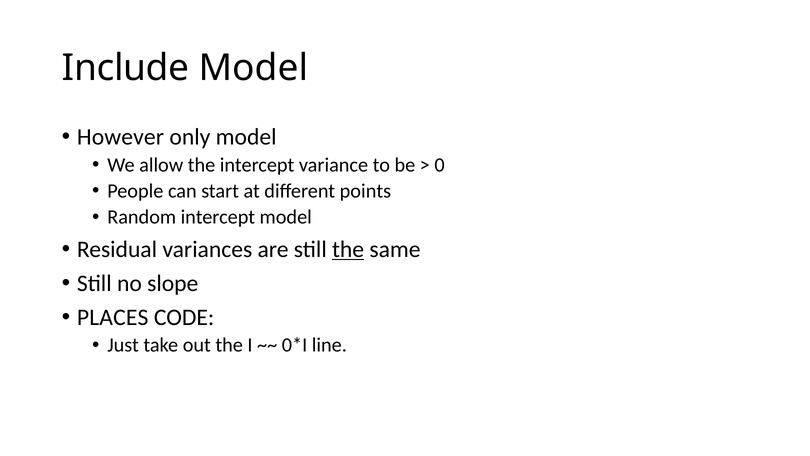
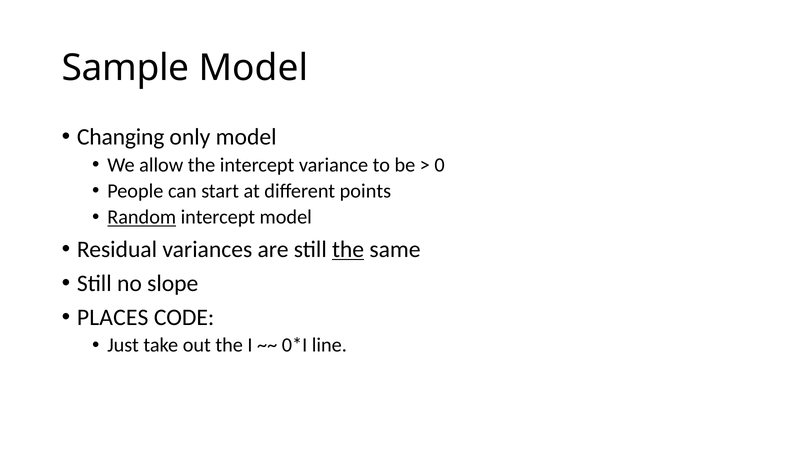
Include: Include -> Sample
However: However -> Changing
Random underline: none -> present
